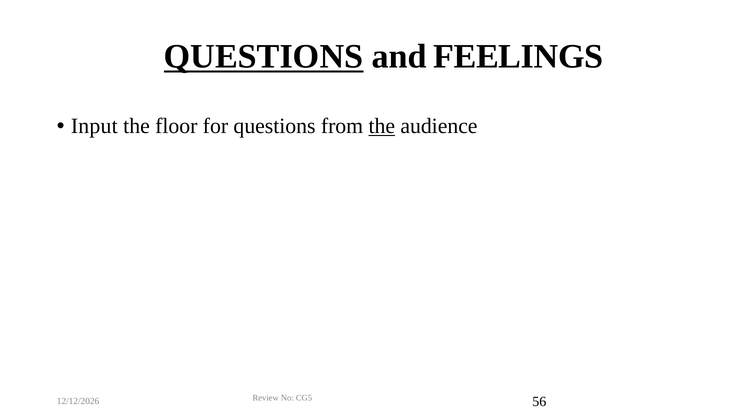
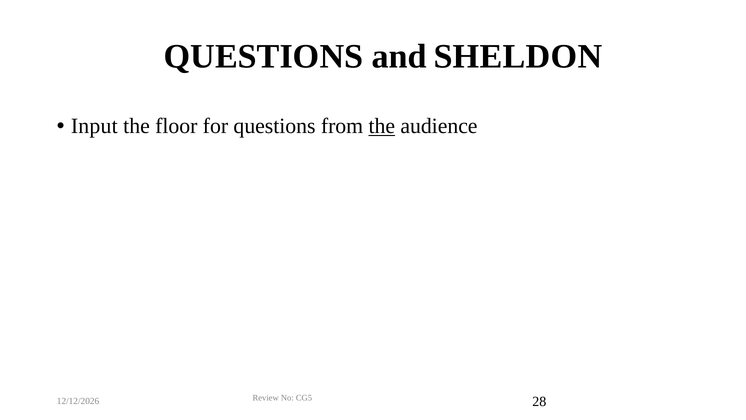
QUESTIONS at (264, 57) underline: present -> none
FEELINGS: FEELINGS -> SHELDON
56: 56 -> 28
